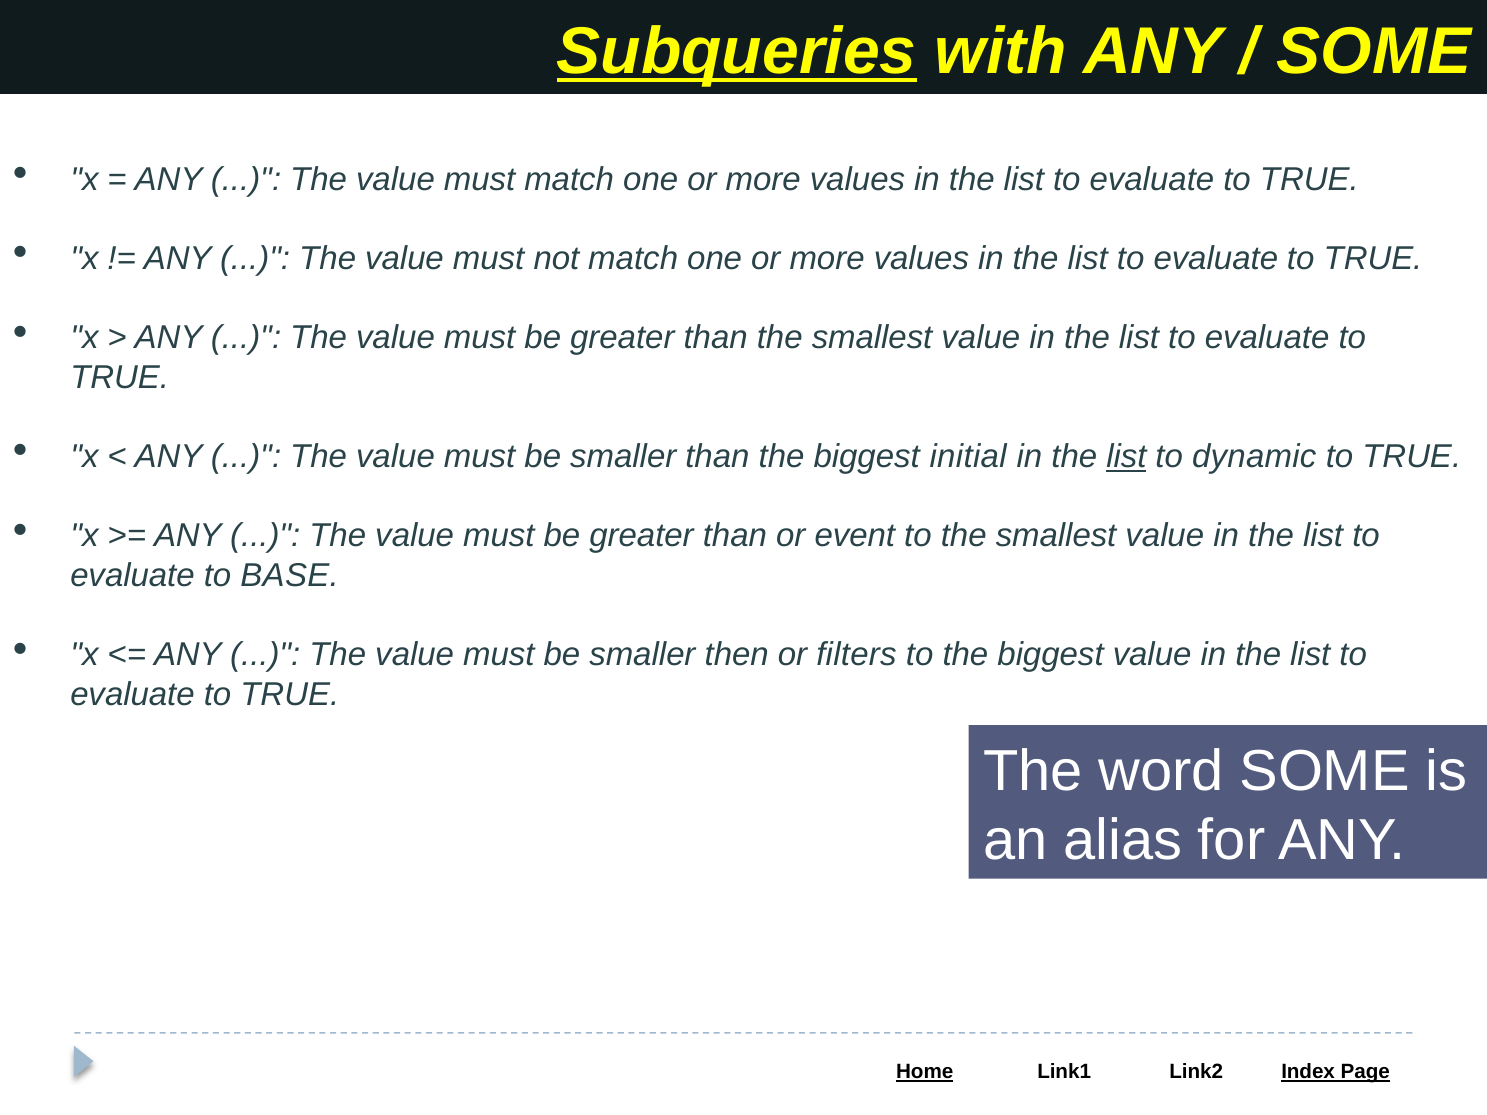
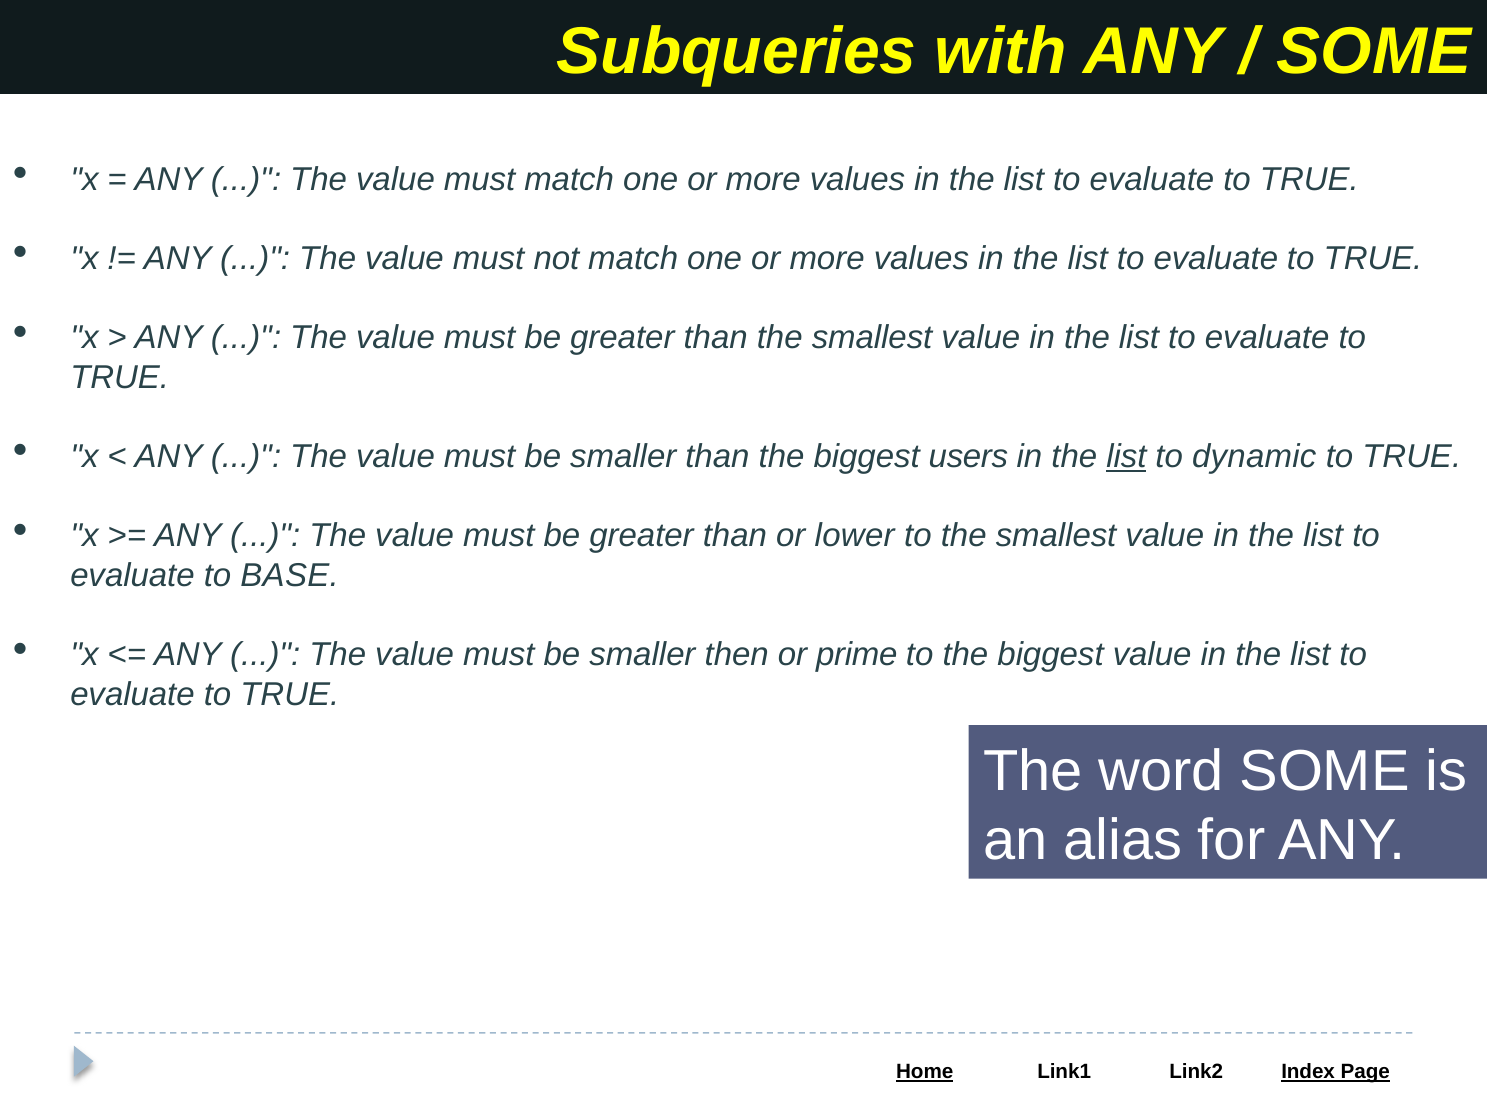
Subqueries underline: present -> none
initial: initial -> users
event: event -> lower
filters: filters -> prime
